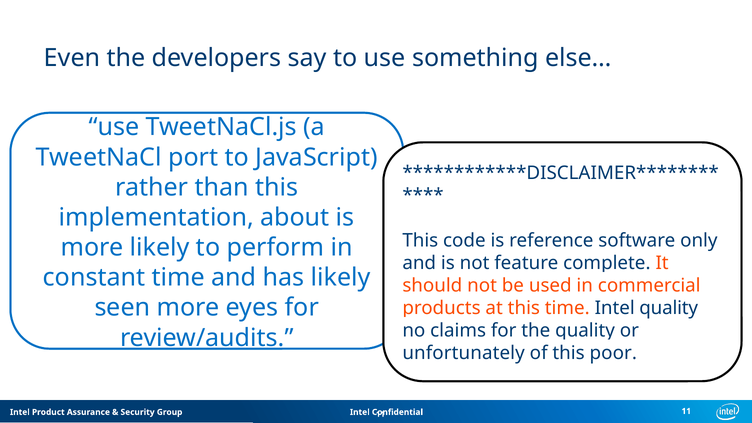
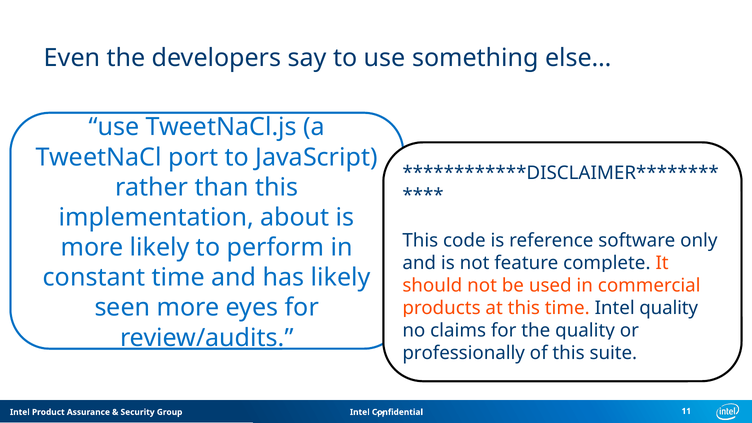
unfortunately: unfortunately -> professionally
poor: poor -> suite
